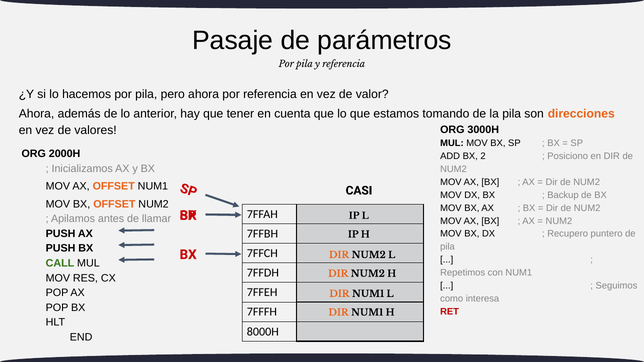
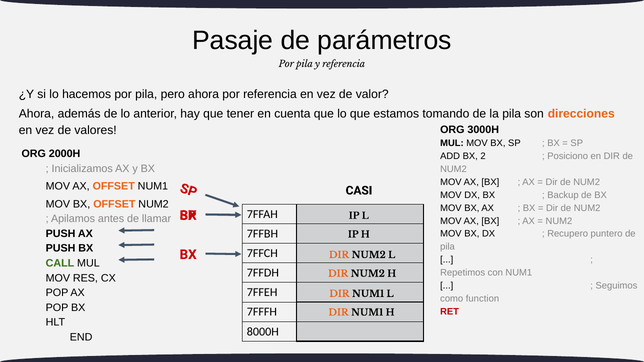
interesa: interesa -> function
